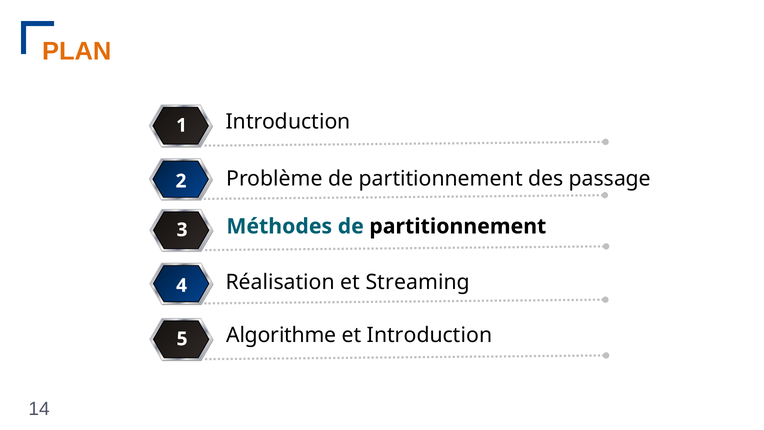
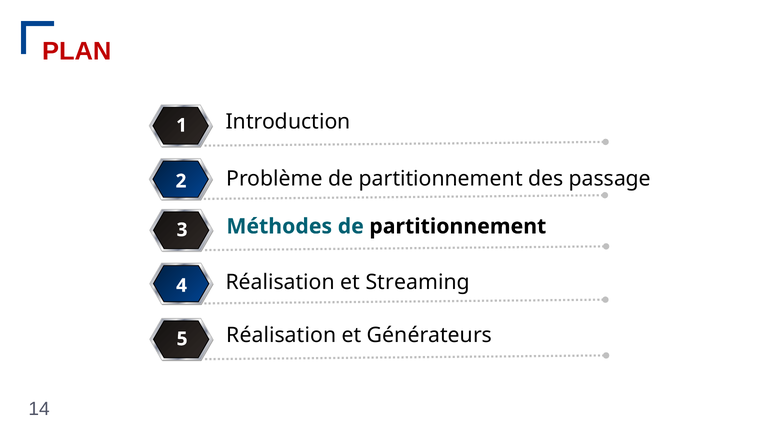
PLAN colour: orange -> red
5 Algorithme: Algorithme -> Réalisation
et Introduction: Introduction -> Générateurs
